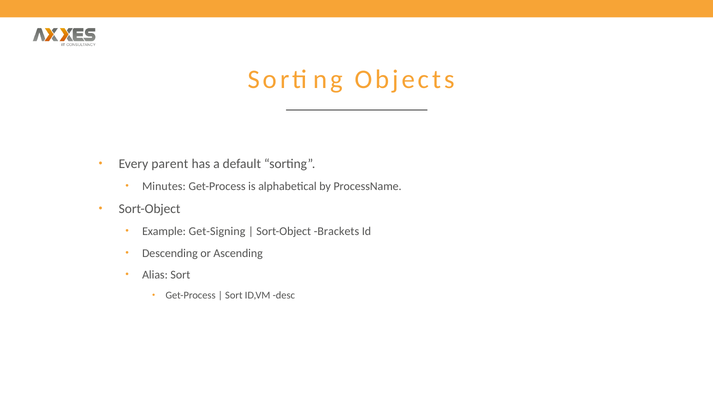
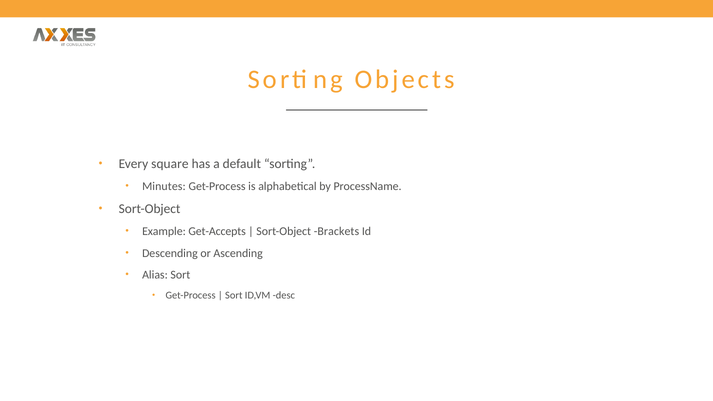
parent: parent -> square
Get-Signing: Get-Signing -> Get-Accepts
